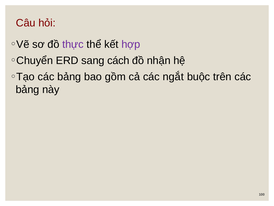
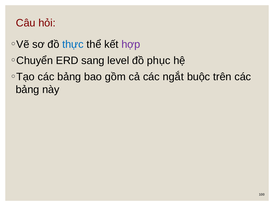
thực colour: purple -> blue
cách: cách -> level
nhận: nhận -> phục
